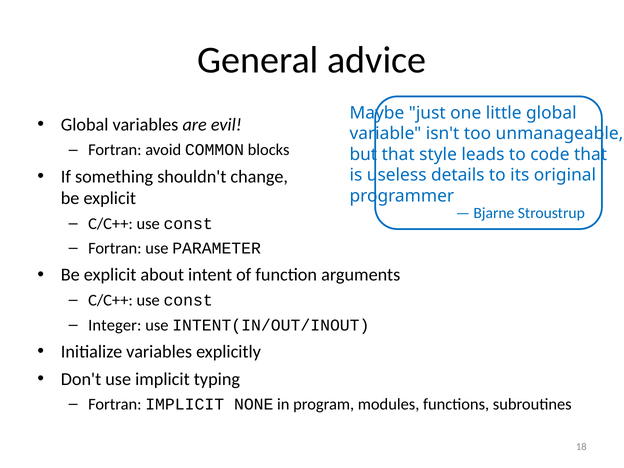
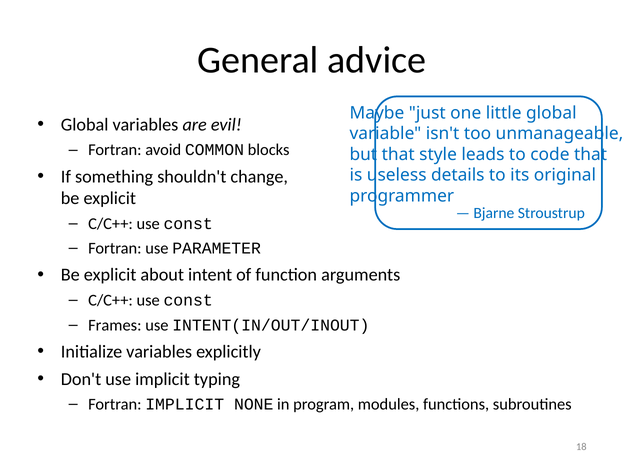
Integer: Integer -> Frames
